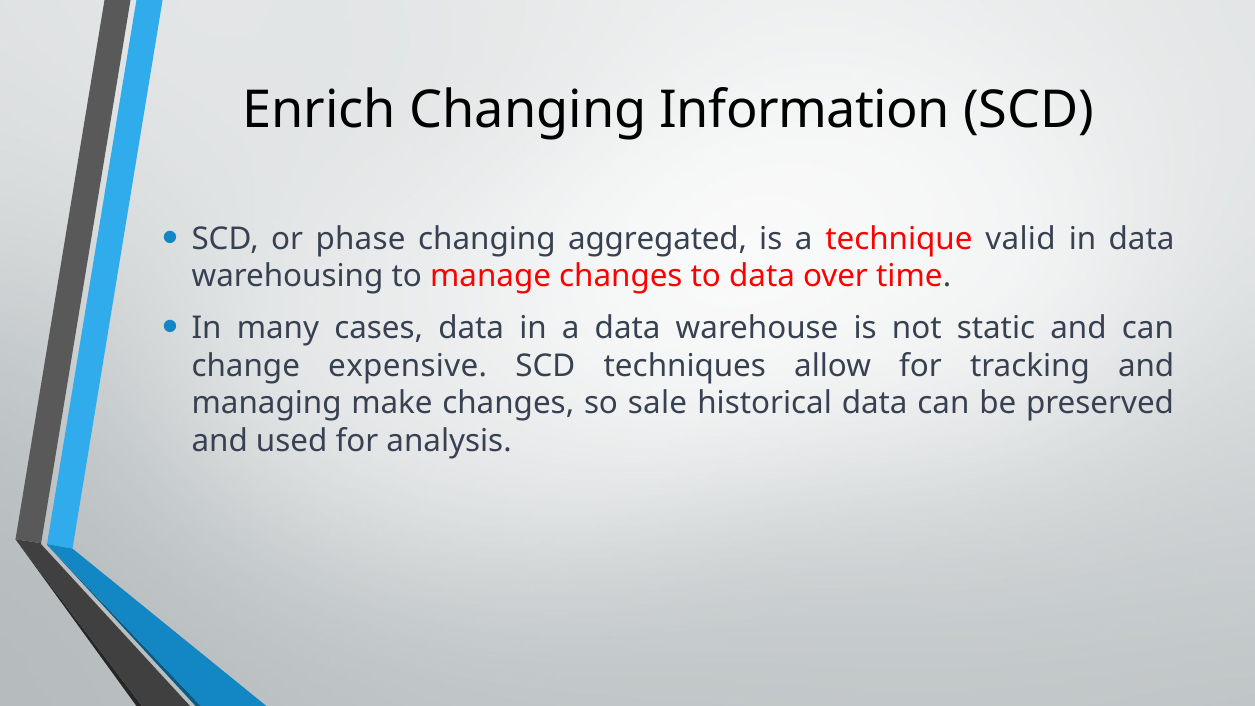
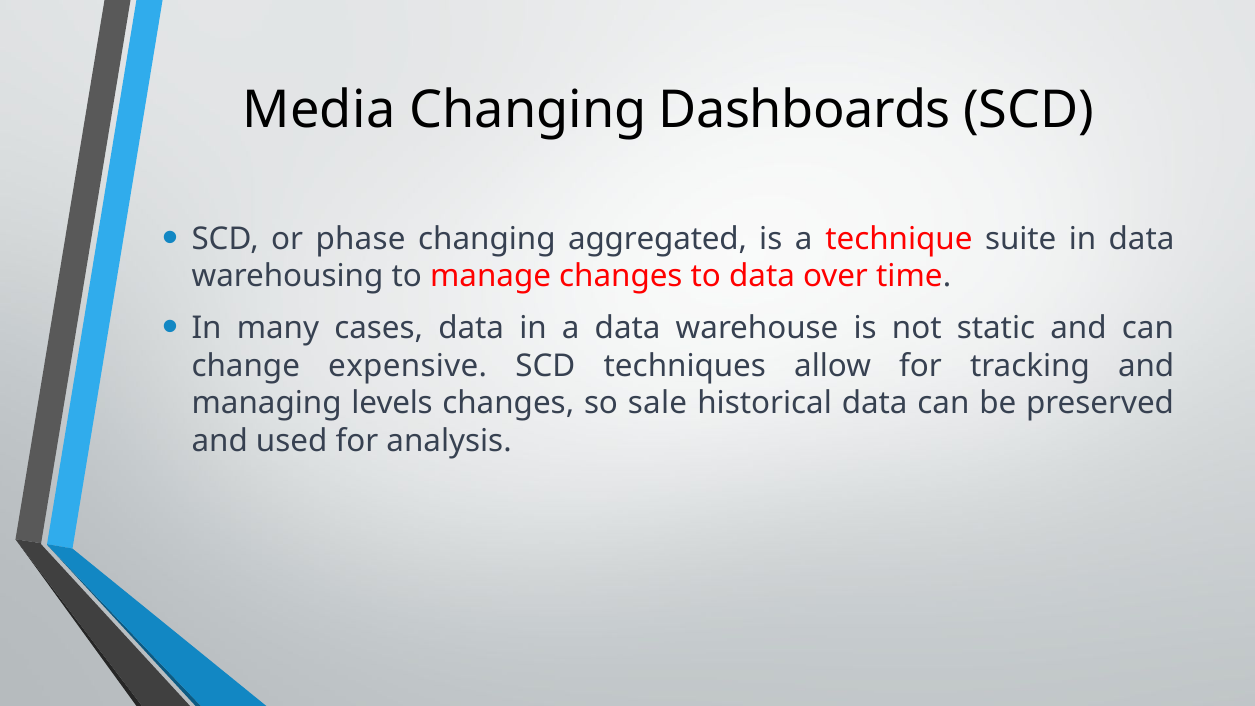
Enrich: Enrich -> Media
Information: Information -> Dashboards
valid: valid -> suite
make: make -> levels
